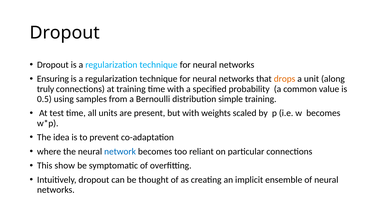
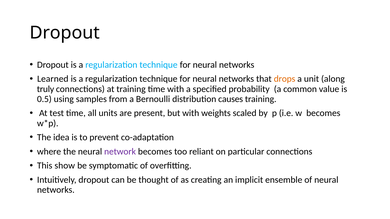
Ensuring: Ensuring -> Learned
simple: simple -> causes
network colour: blue -> purple
